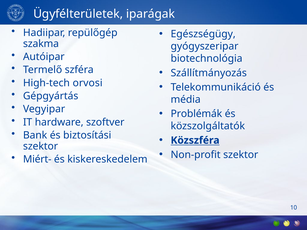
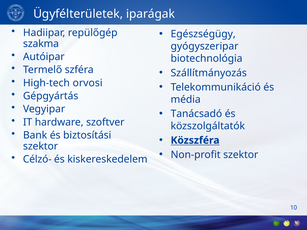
Problémák: Problémák -> Tanácsadó
Miért-: Miért- -> Célzó-
